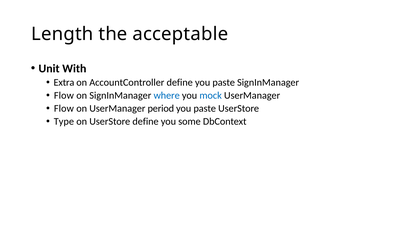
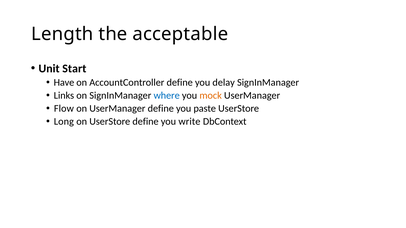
With: With -> Start
Extra: Extra -> Have
paste at (224, 83): paste -> delay
Flow at (64, 96): Flow -> Links
mock colour: blue -> orange
UserManager period: period -> define
Type: Type -> Long
some: some -> write
